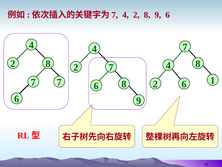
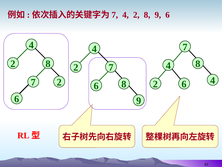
7 7: 7 -> 2
6 1: 1 -> 4
